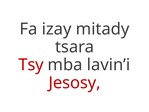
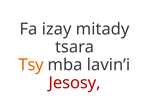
Tsy colour: red -> orange
